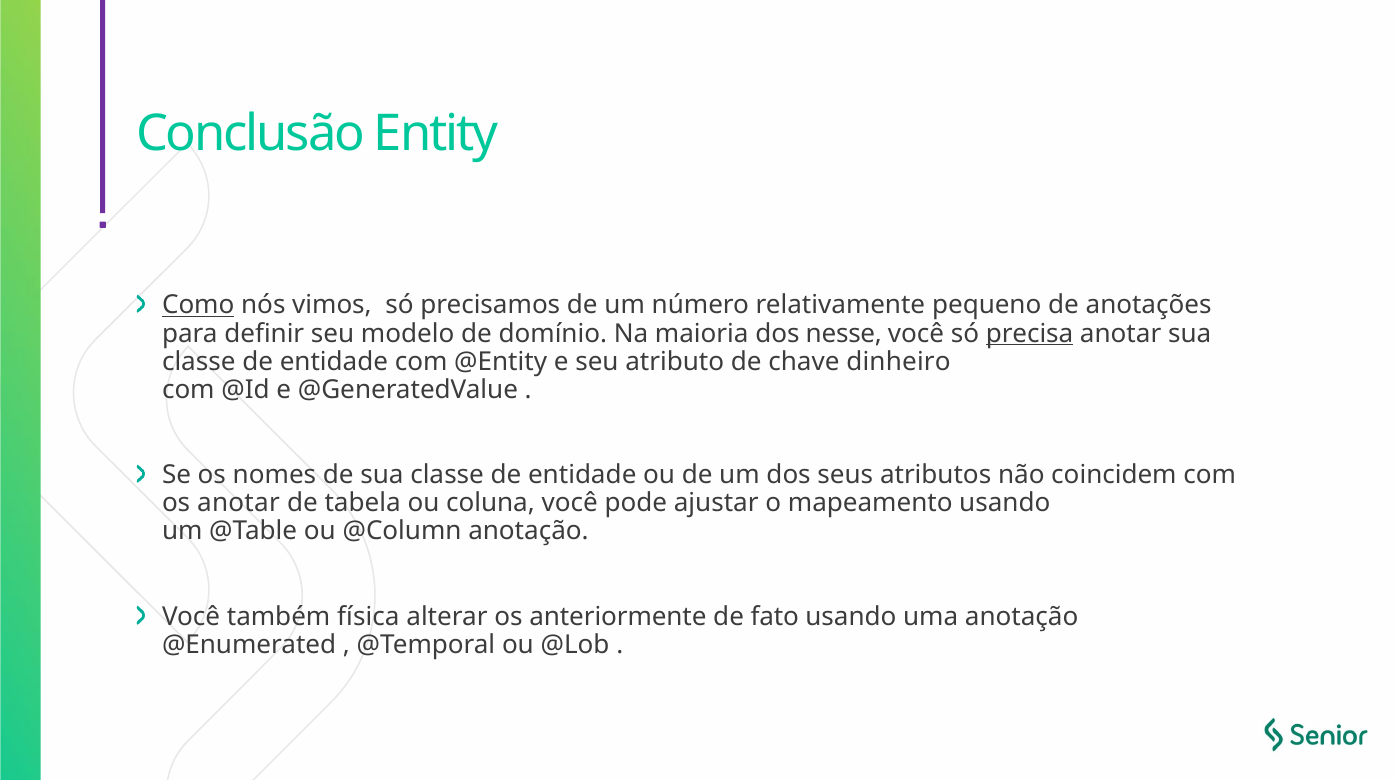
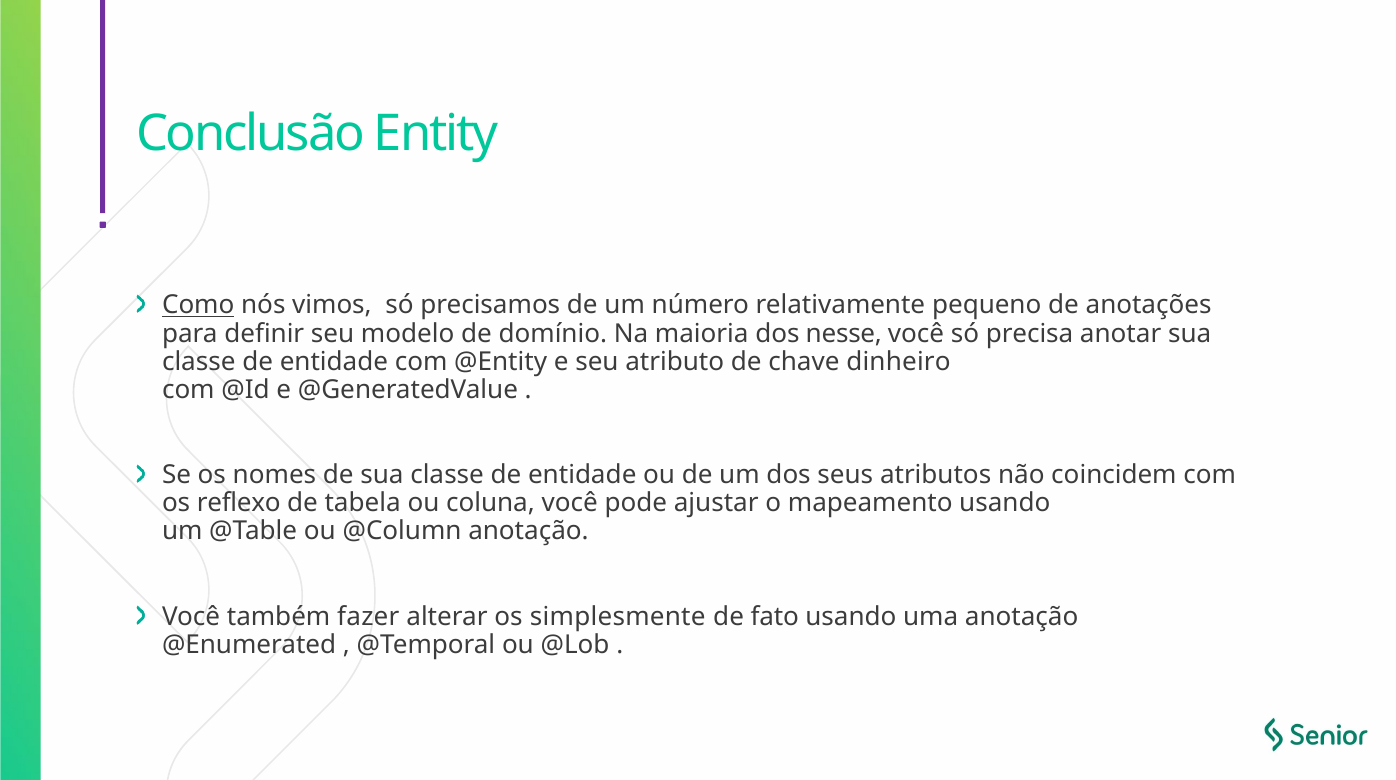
precisa underline: present -> none
os anotar: anotar -> reflexo
física: física -> fazer
anteriormente: anteriormente -> simplesmente
